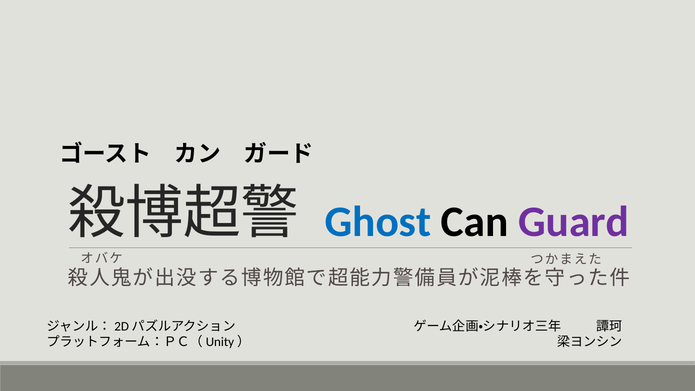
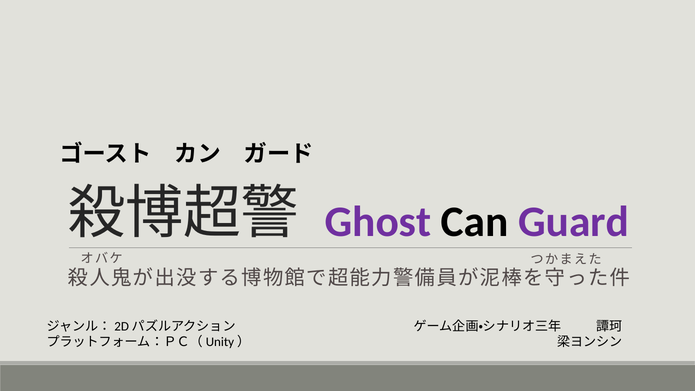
Ghost colour: blue -> purple
